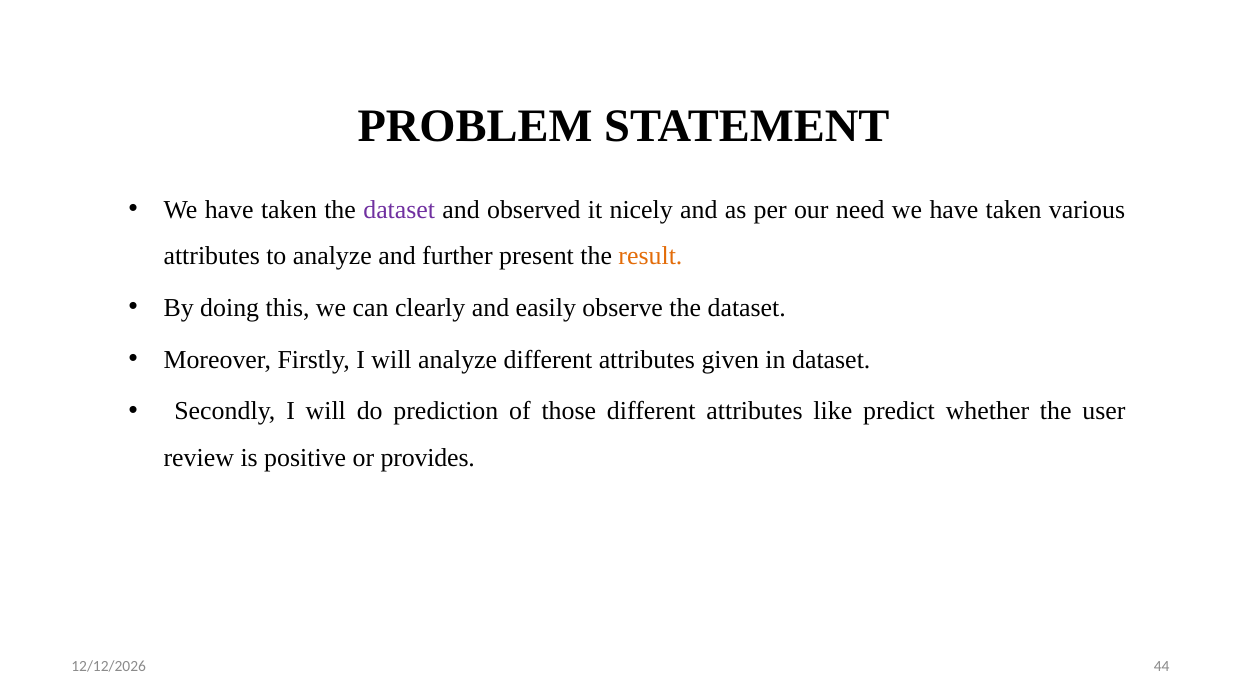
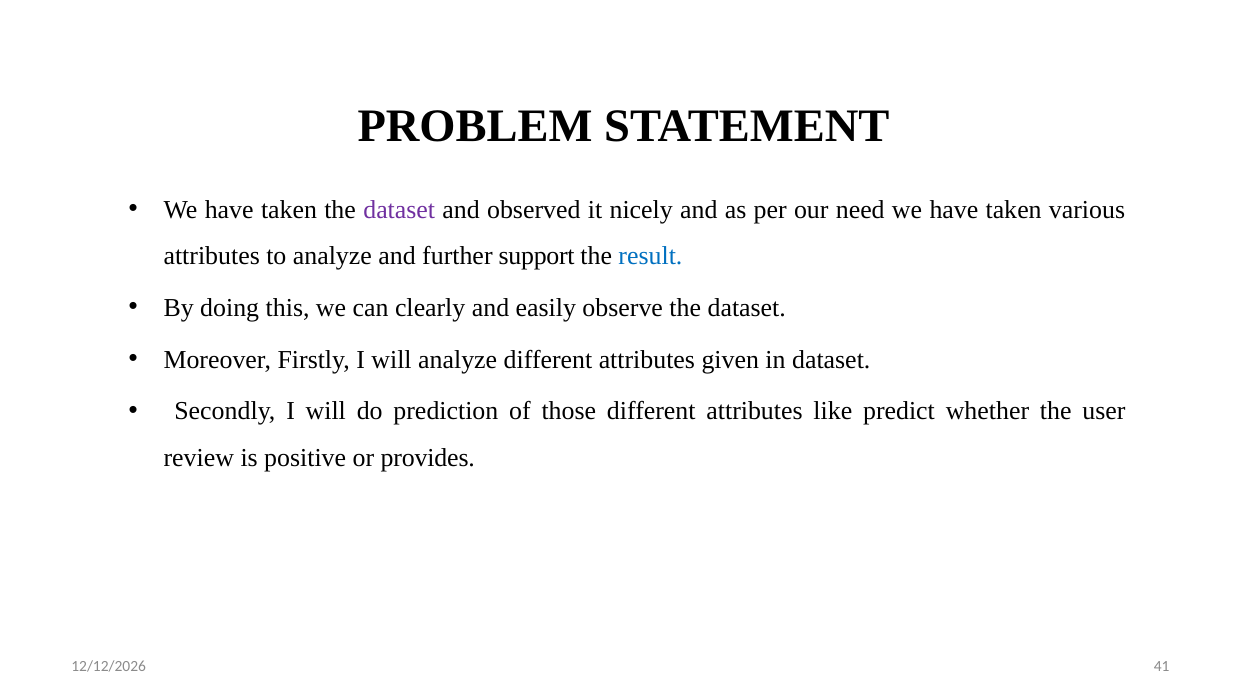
present: present -> support
result colour: orange -> blue
44: 44 -> 41
